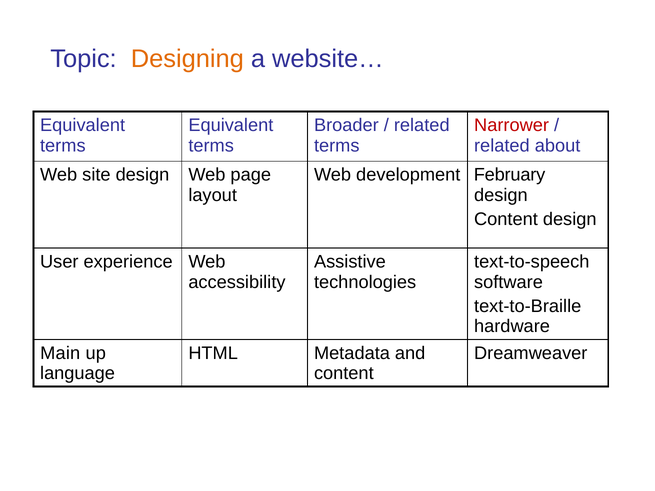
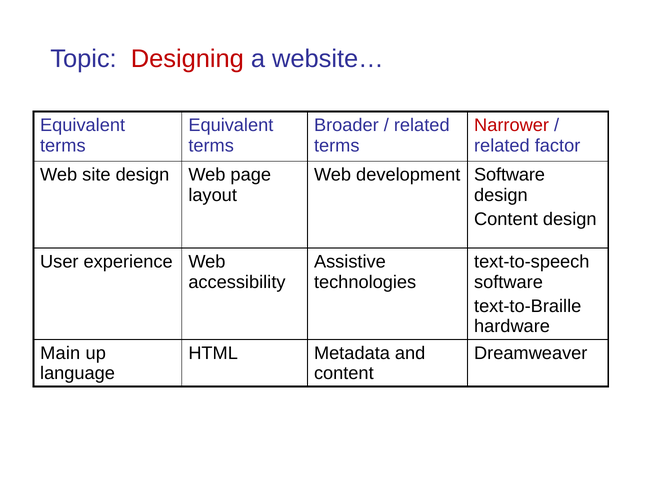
Designing colour: orange -> red
about: about -> factor
development February: February -> Software
